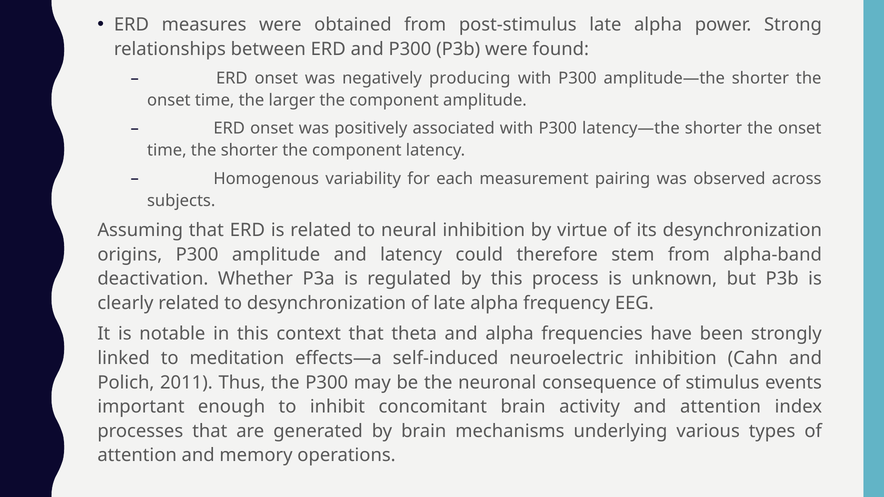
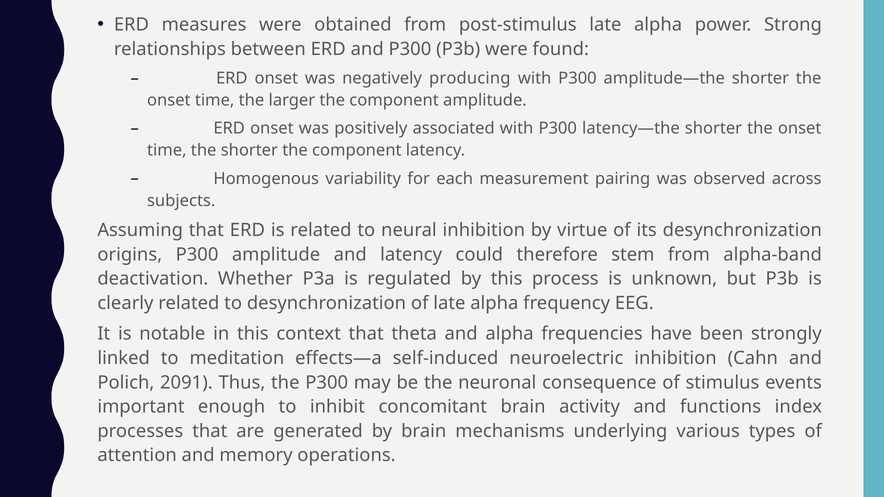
2011: 2011 -> 2091
and attention: attention -> functions
